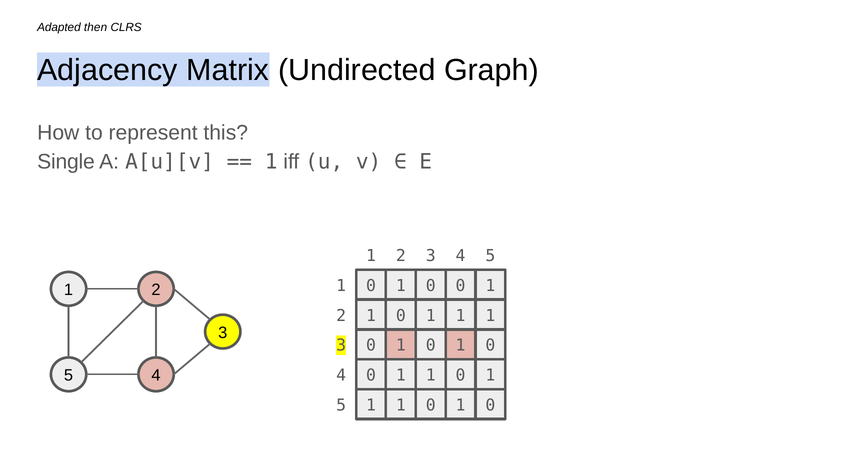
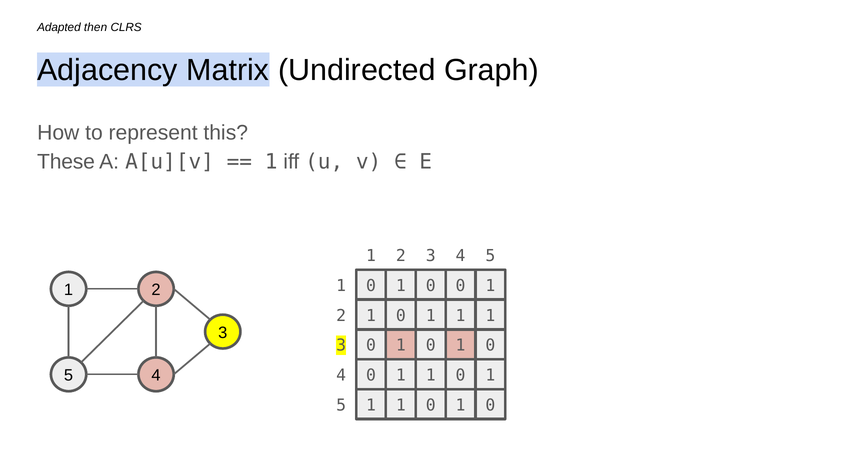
Single: Single -> These
